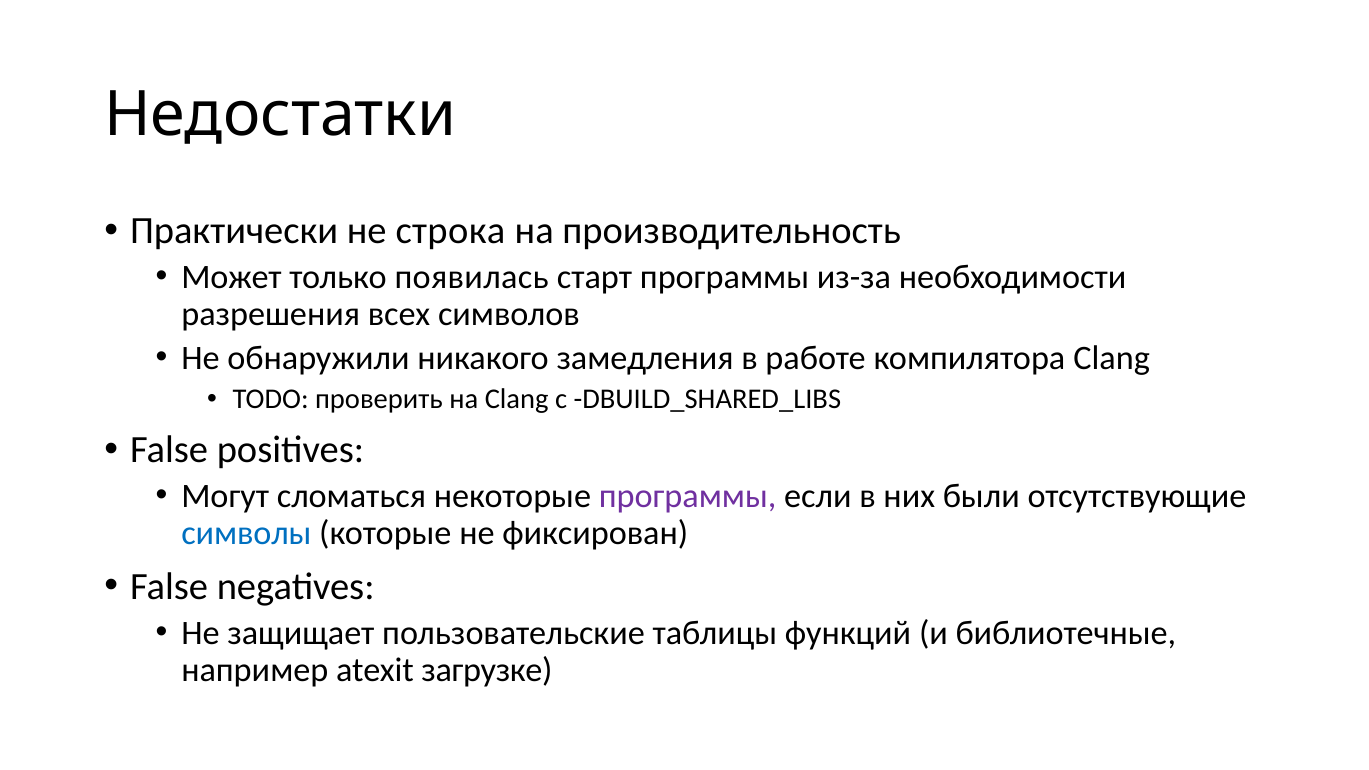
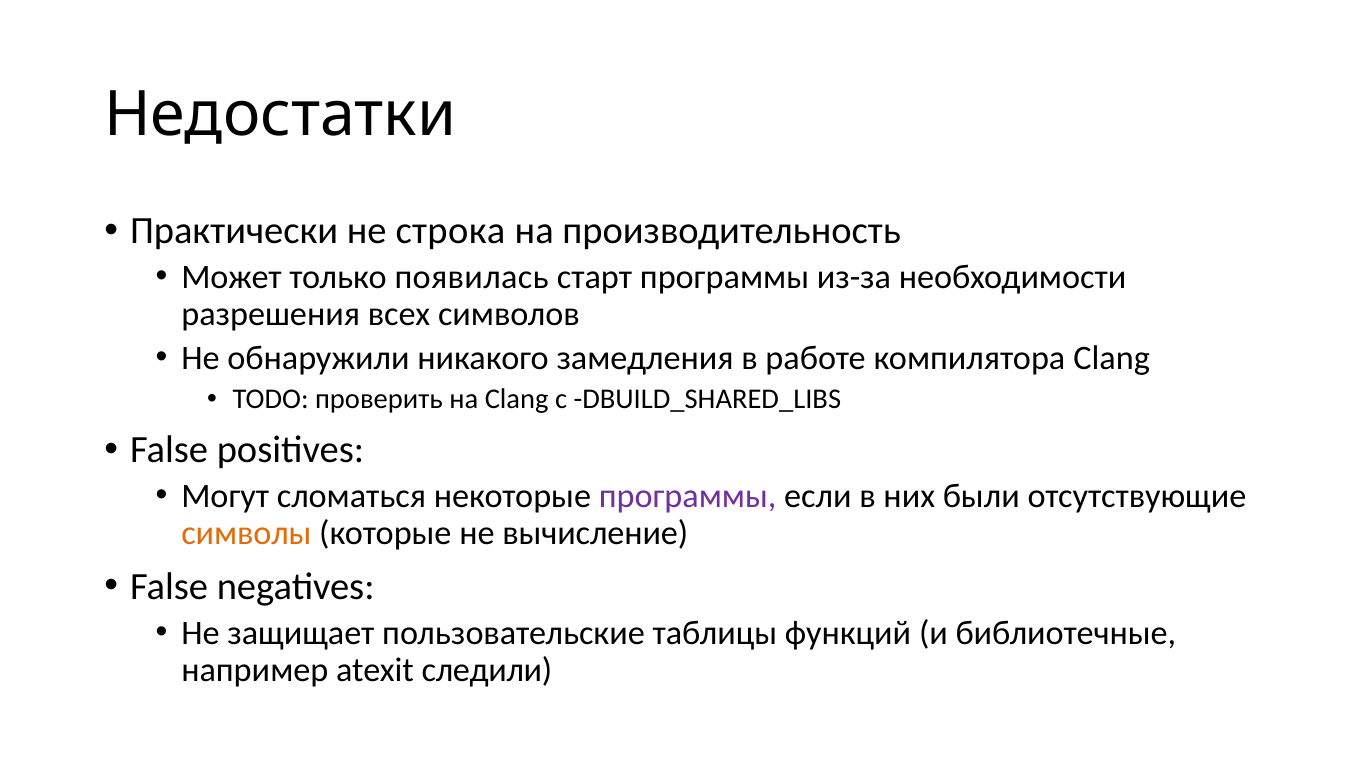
символы colour: blue -> orange
фиксирован: фиксирован -> вычисление
загрузке: загрузке -> следили
